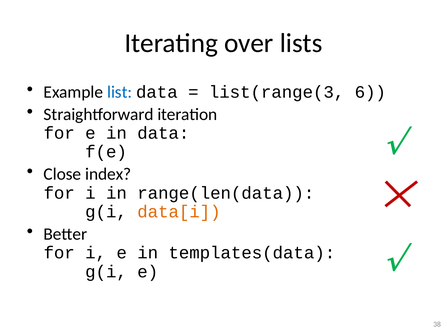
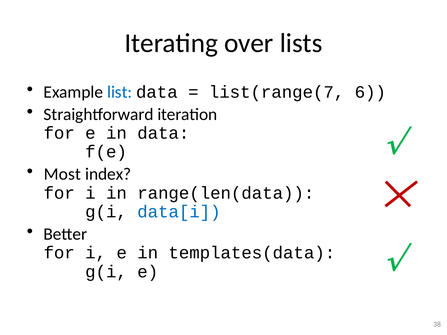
list(range(3: list(range(3 -> list(range(7
Close: Close -> Most
data[i colour: orange -> blue
